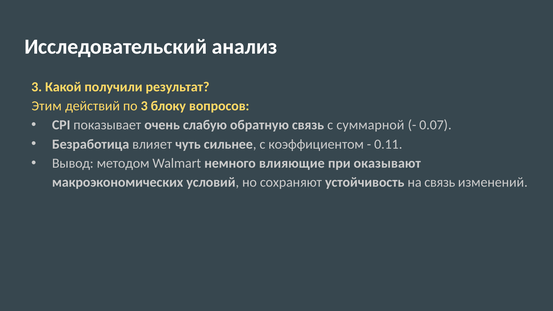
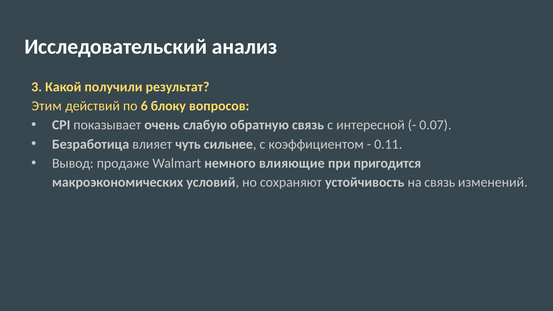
по 3: 3 -> 6
суммарной: суммарной -> интересной
методом: методом -> продаже
оказывают: оказывают -> пригодится
